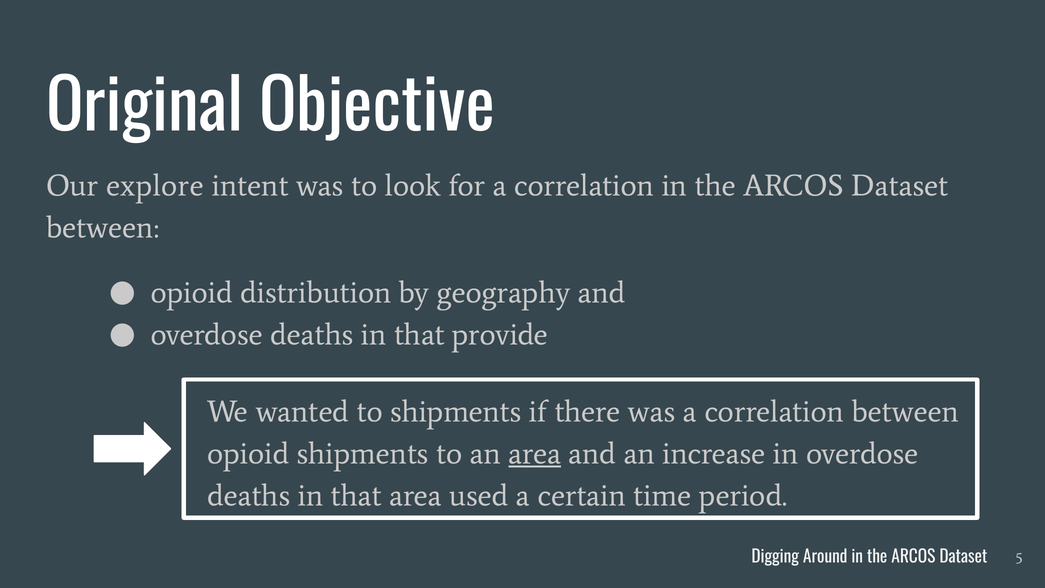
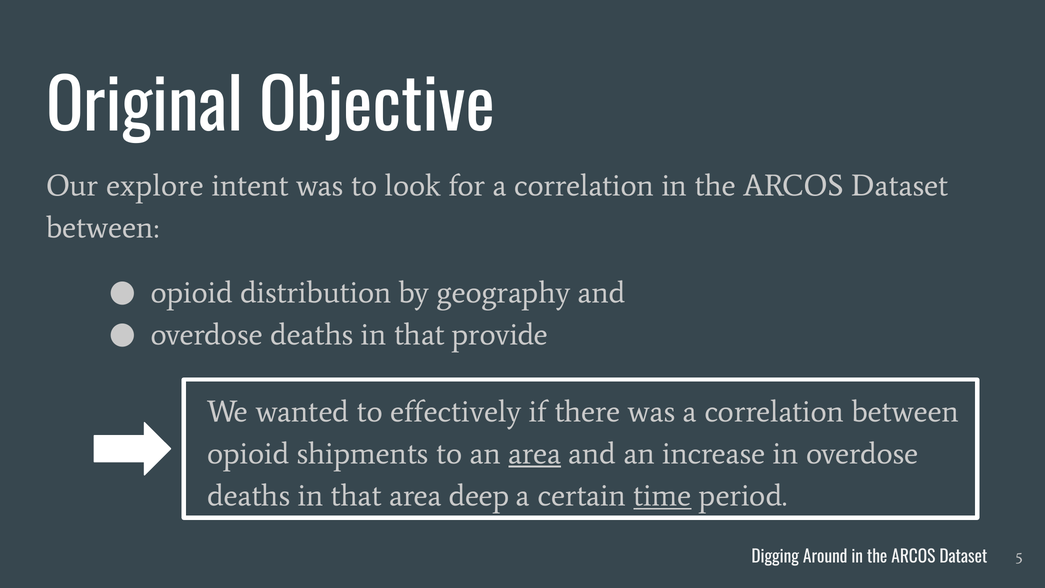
to shipments: shipments -> effectively
used: used -> deep
time underline: none -> present
